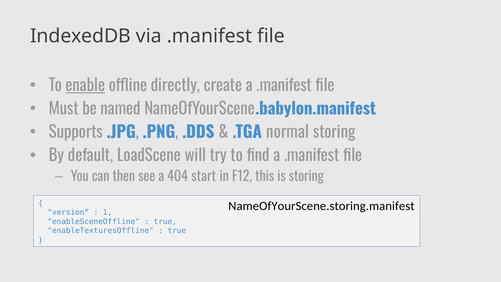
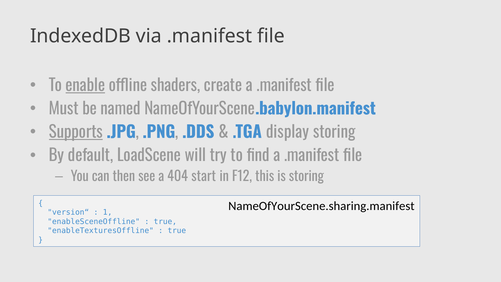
directly: directly -> shaders
Supports underline: none -> present
normal: normal -> display
NameOfYourScene.storing.manifest: NameOfYourScene.storing.manifest -> NameOfYourScene.sharing.manifest
